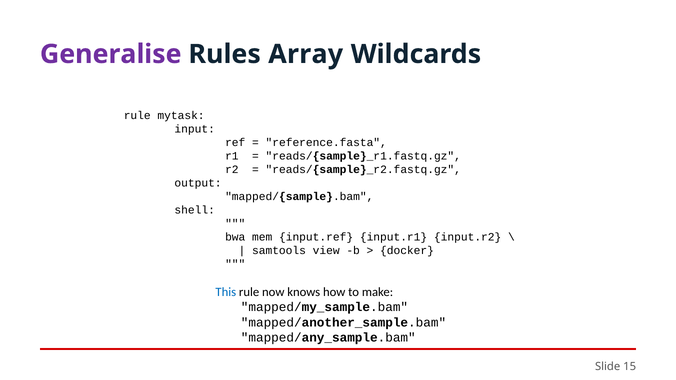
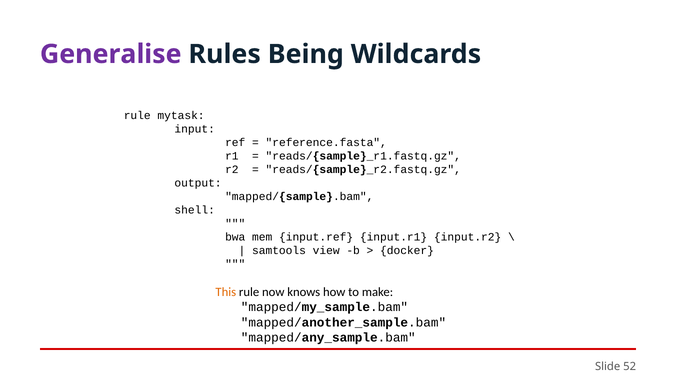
Array: Array -> Being
This colour: blue -> orange
15: 15 -> 52
